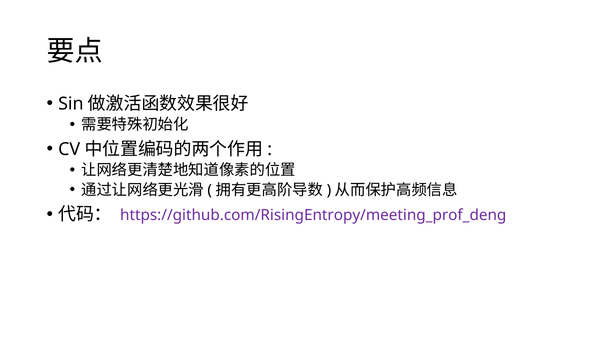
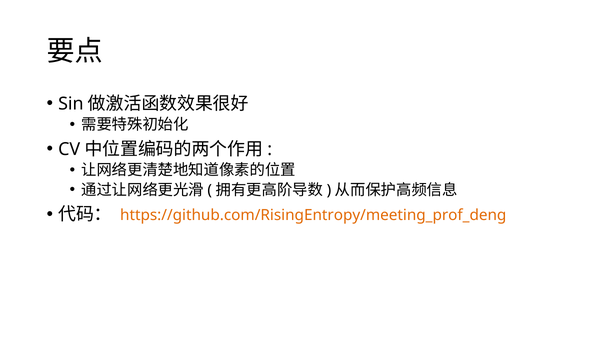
https://github.com/RisingEntropy/meeting_prof_deng colour: purple -> orange
